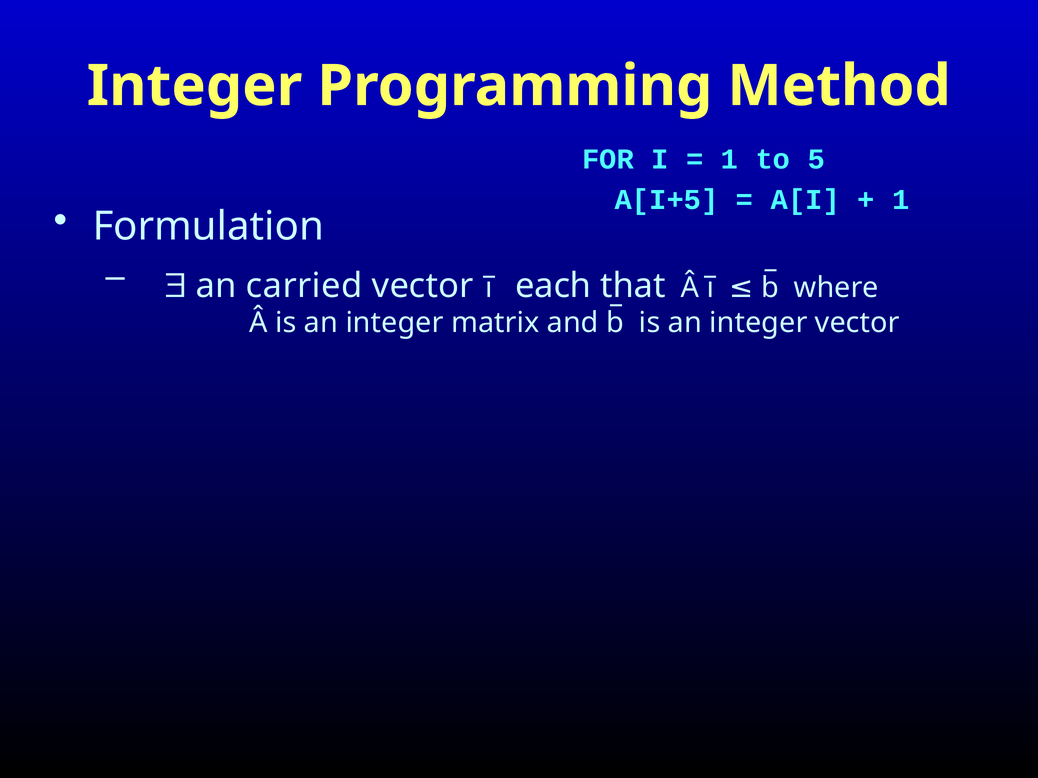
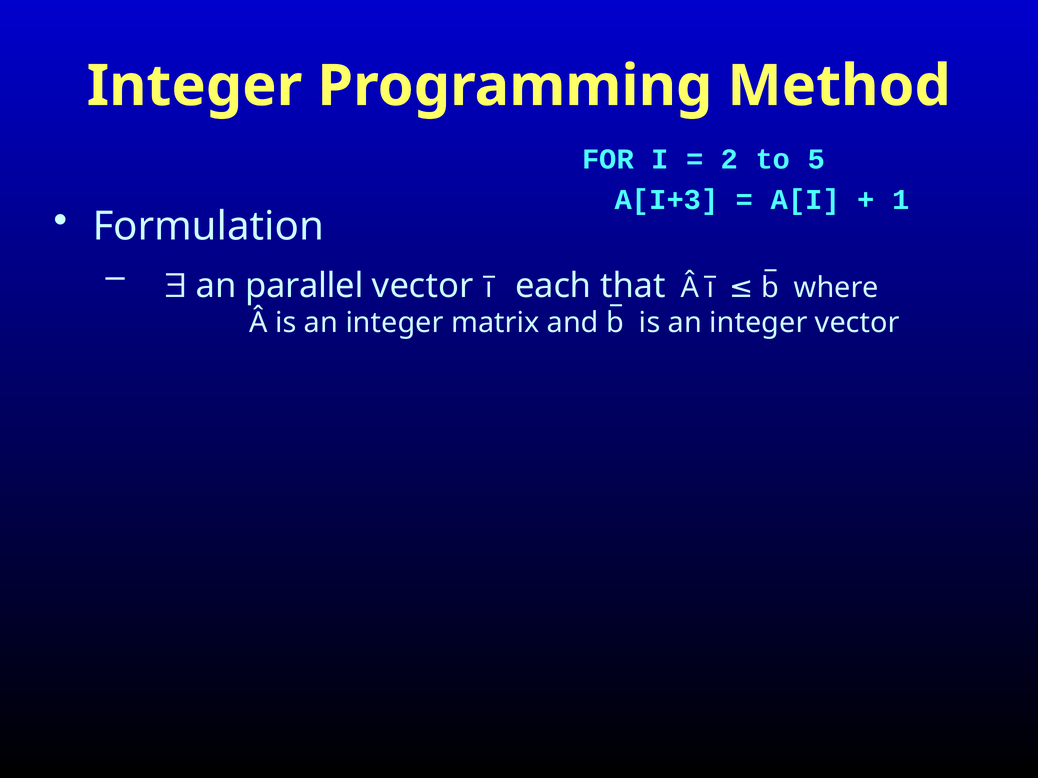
1 at (729, 160): 1 -> 2
A[I+5: A[I+5 -> A[I+3
carried: carried -> parallel
